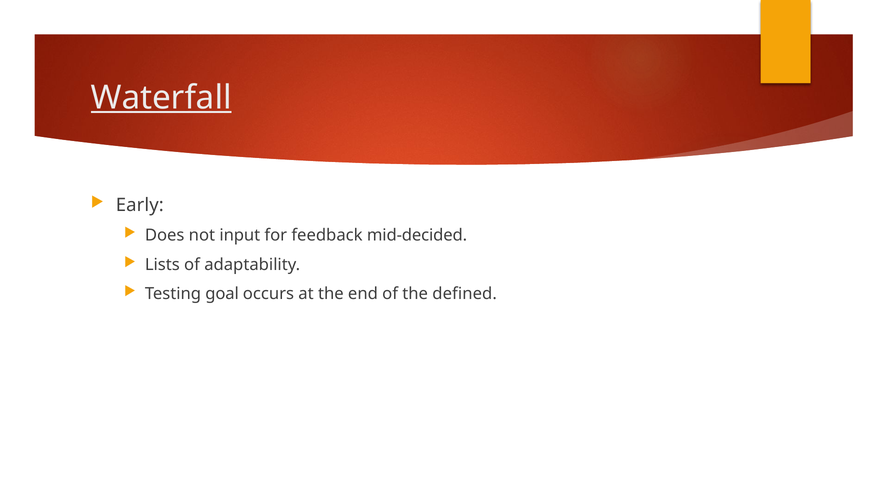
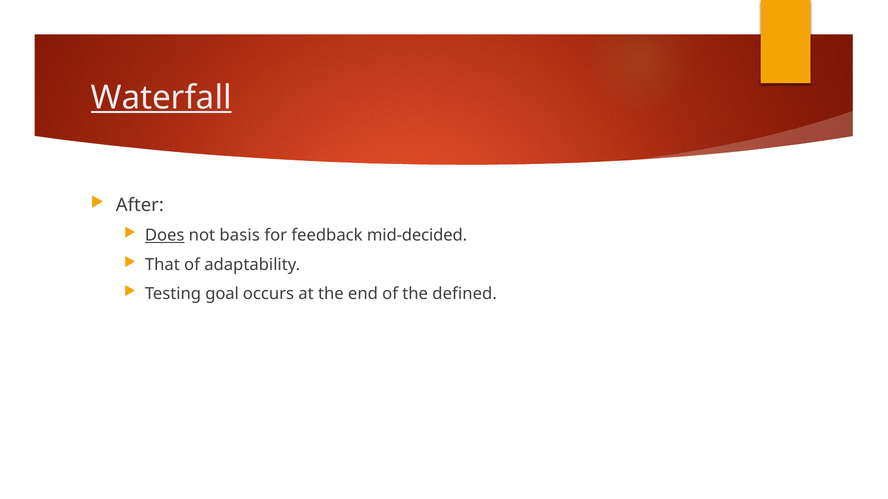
Early: Early -> After
Does underline: none -> present
input: input -> basis
Lists: Lists -> That
